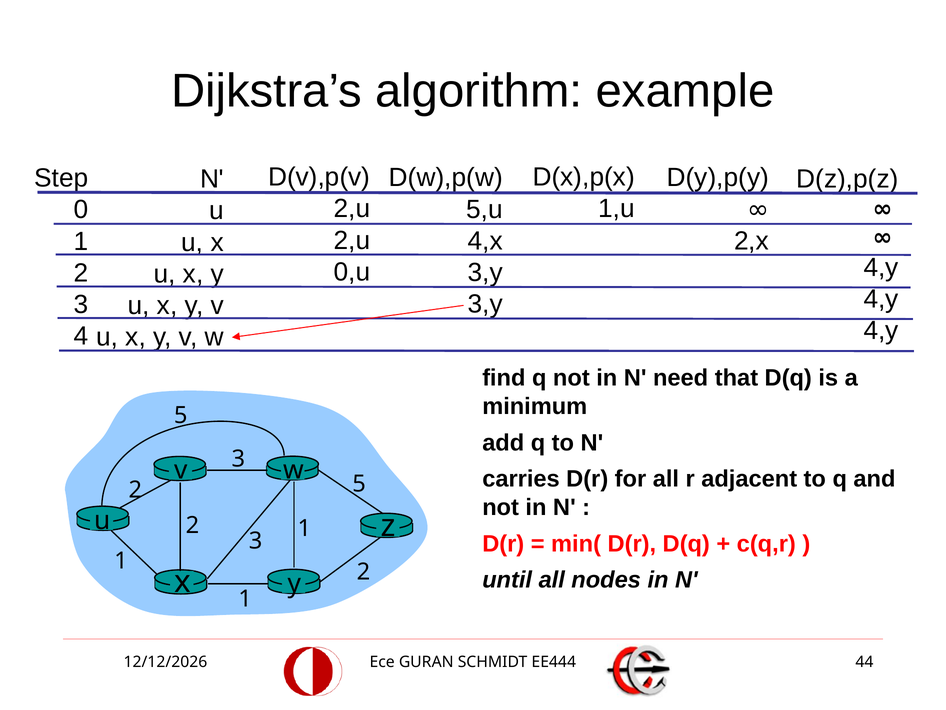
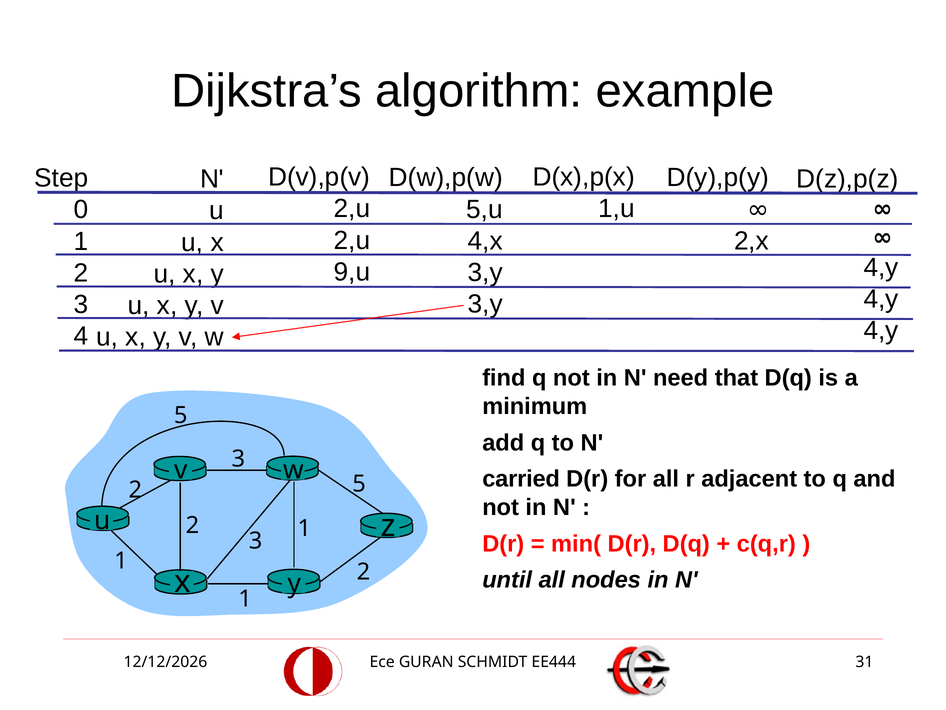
0,u: 0,u -> 9,u
carries: carries -> carried
44: 44 -> 31
